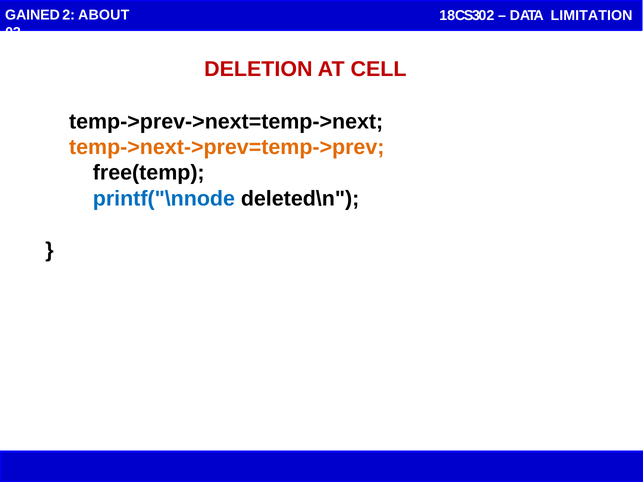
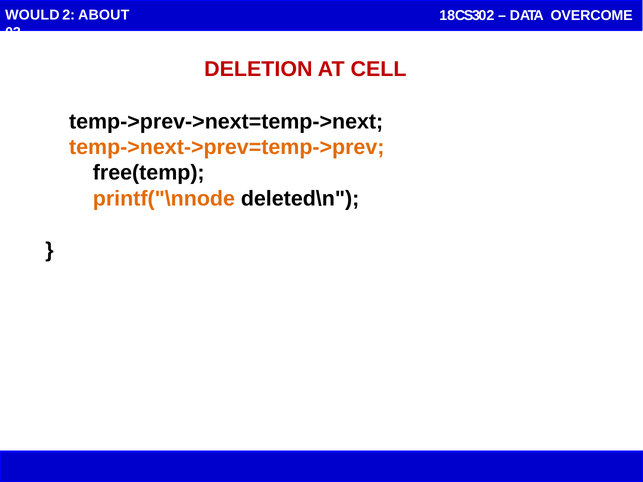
GAINED: GAINED -> WOULD
LIMITATION: LIMITATION -> OVERCOME
printf("\nnode colour: blue -> orange
